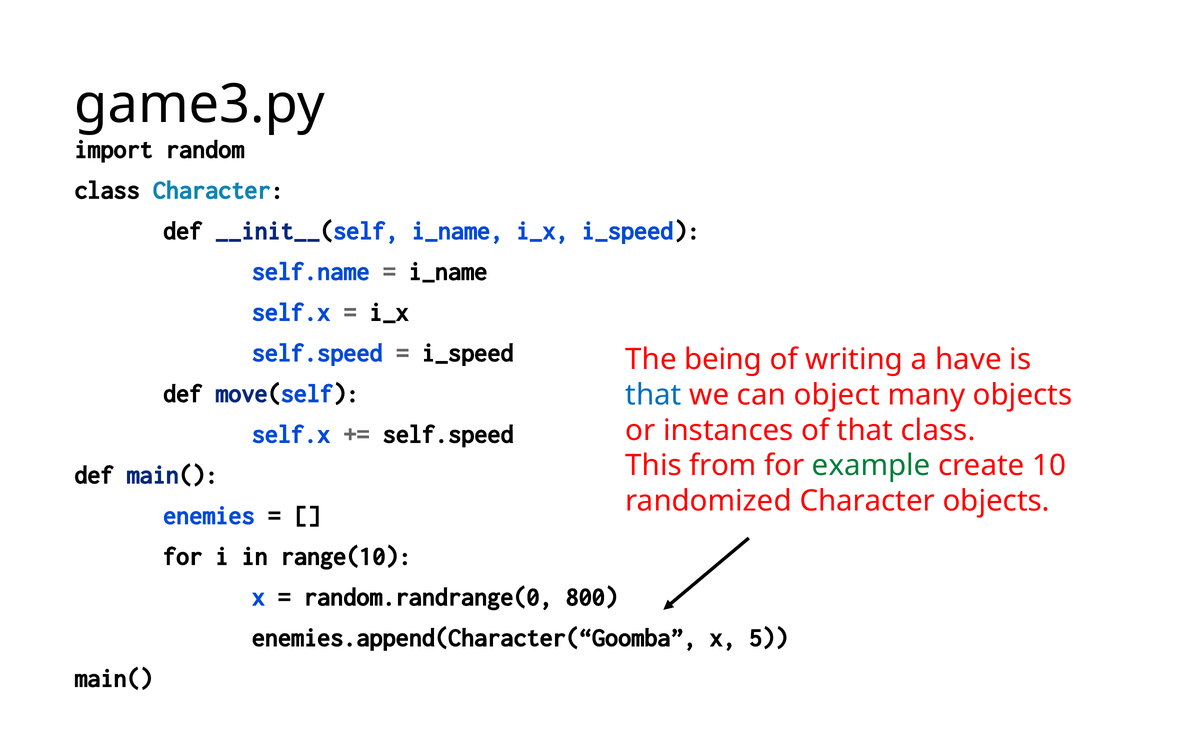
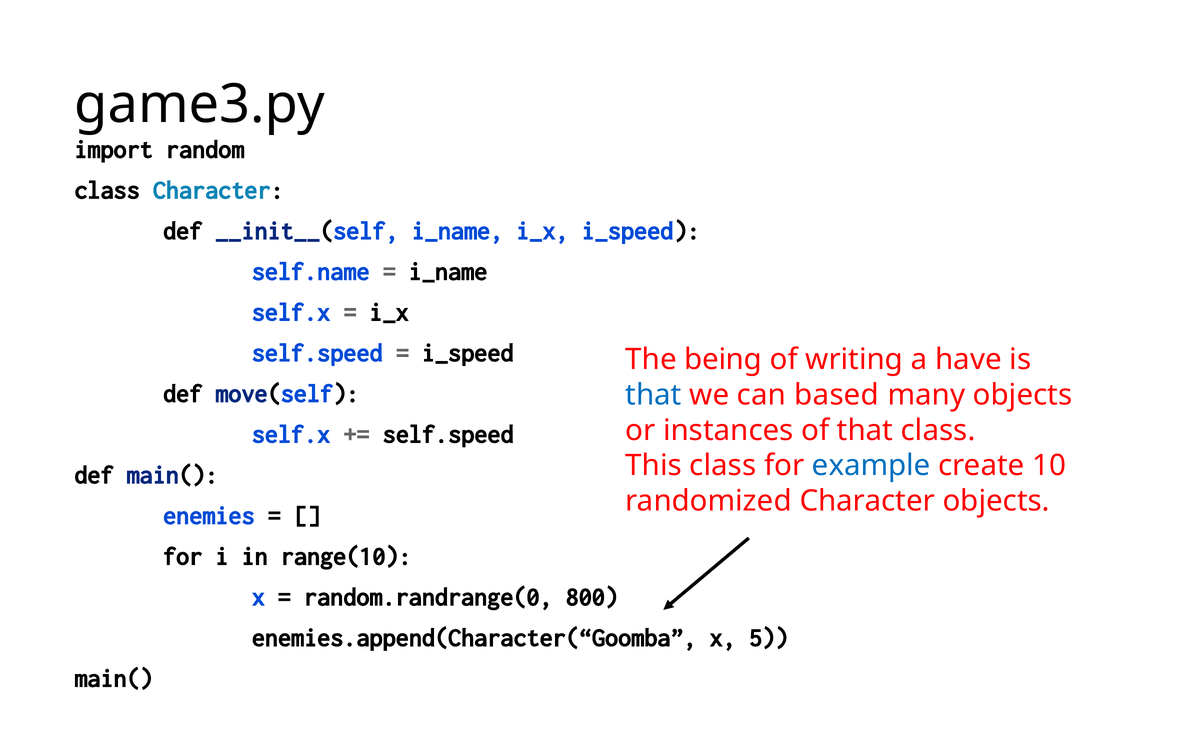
object: object -> based
This from: from -> class
example colour: green -> blue
